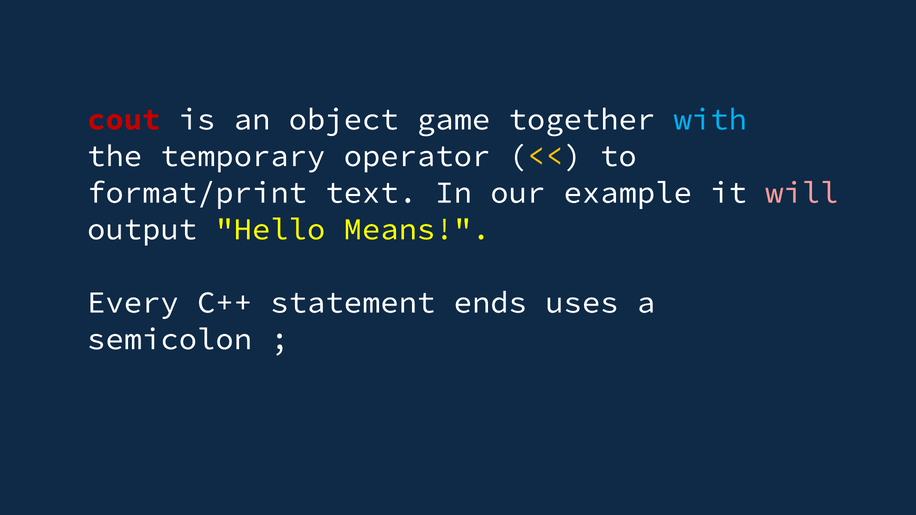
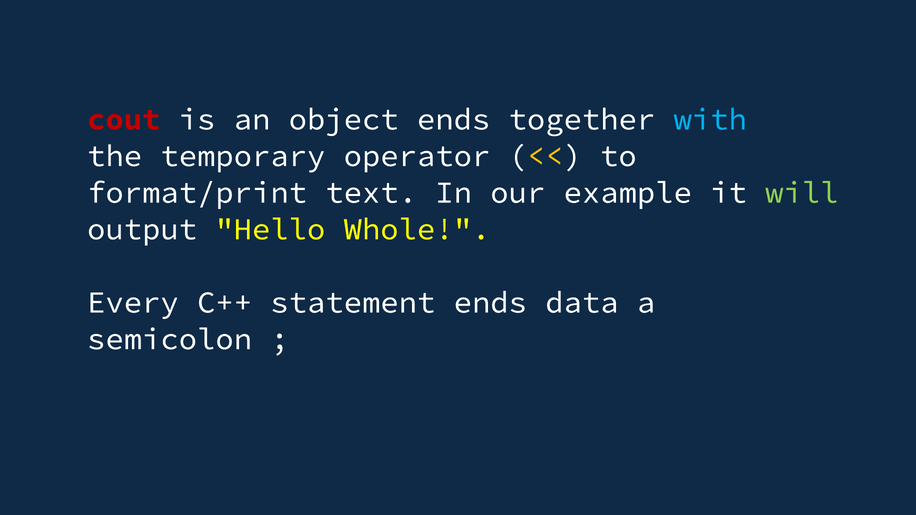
object game: game -> ends
will colour: pink -> light green
Means: Means -> Whole
uses: uses -> data
